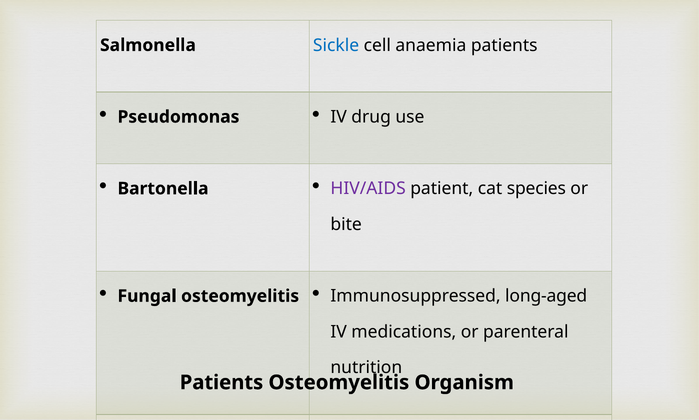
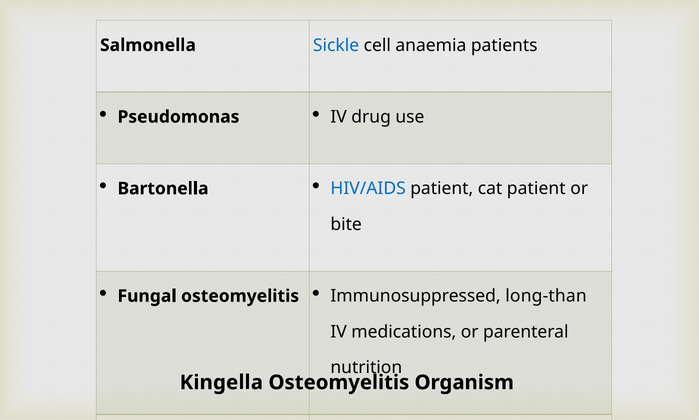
HIV/AIDS colour: purple -> blue
cat species: species -> patient
long-aged: long-aged -> long-than
Patients at (221, 382): Patients -> Kingella
